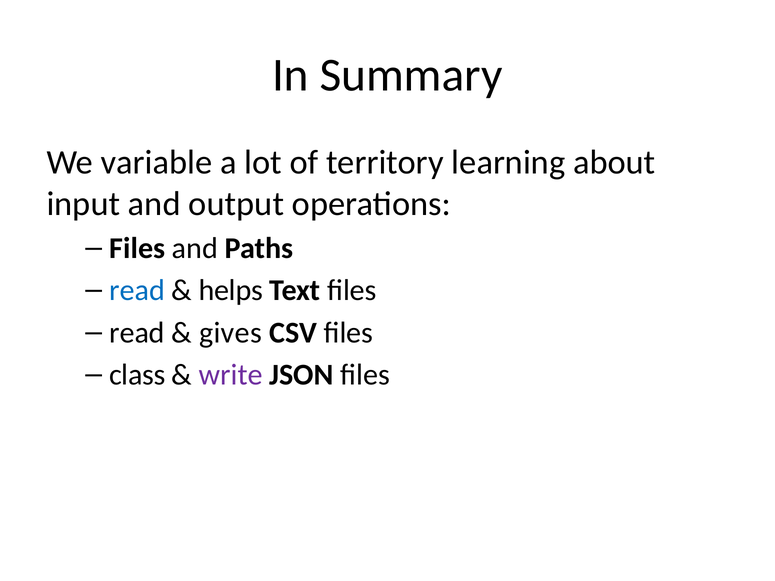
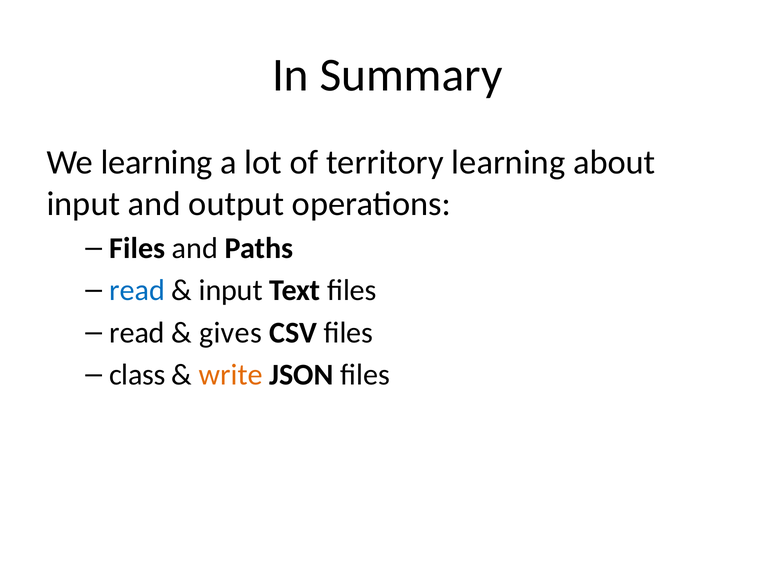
We variable: variable -> learning
helps at (231, 291): helps -> input
write colour: purple -> orange
